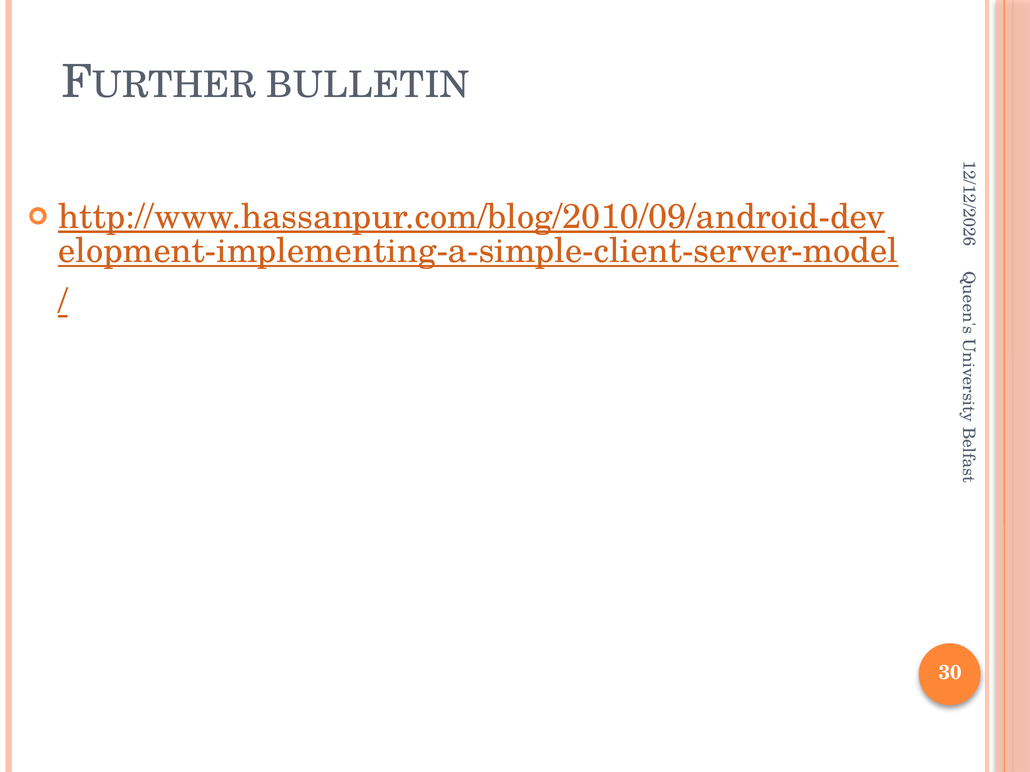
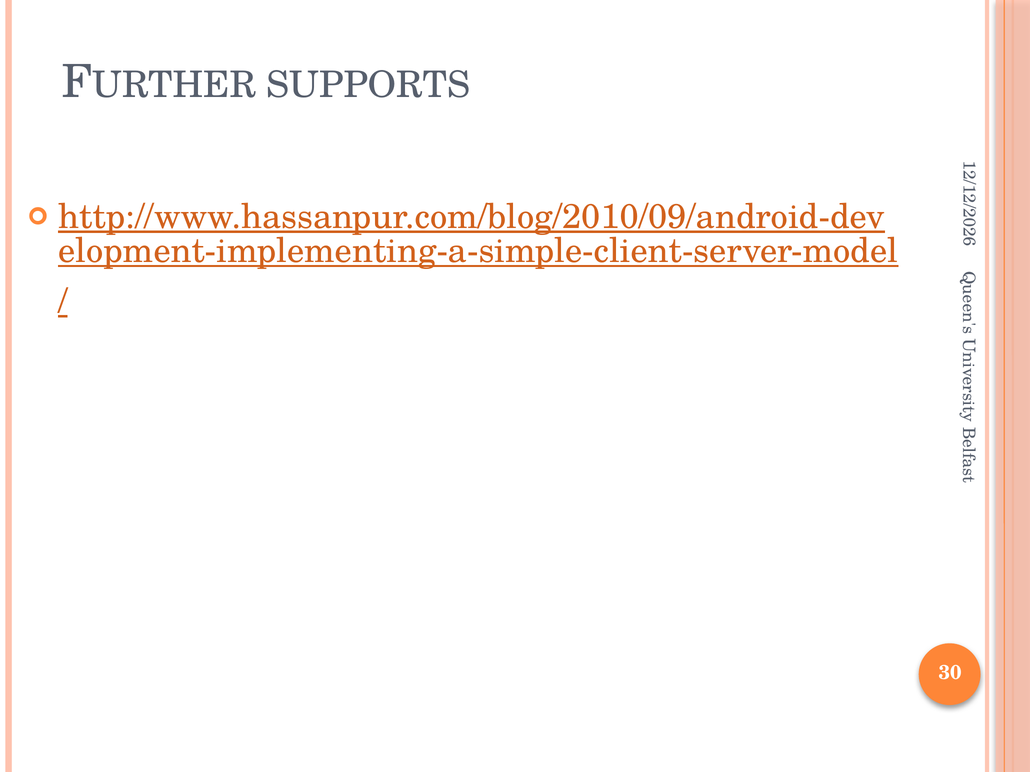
BULLETIN: BULLETIN -> SUPPORTS
